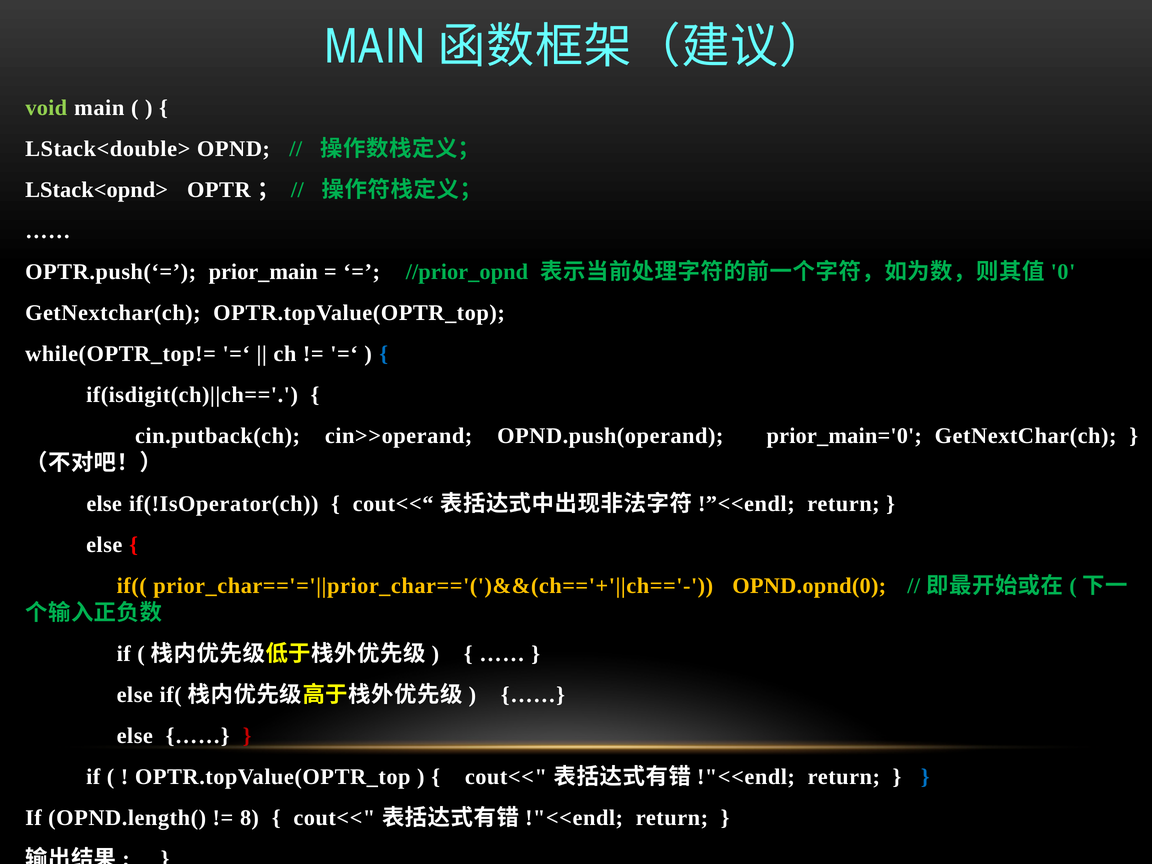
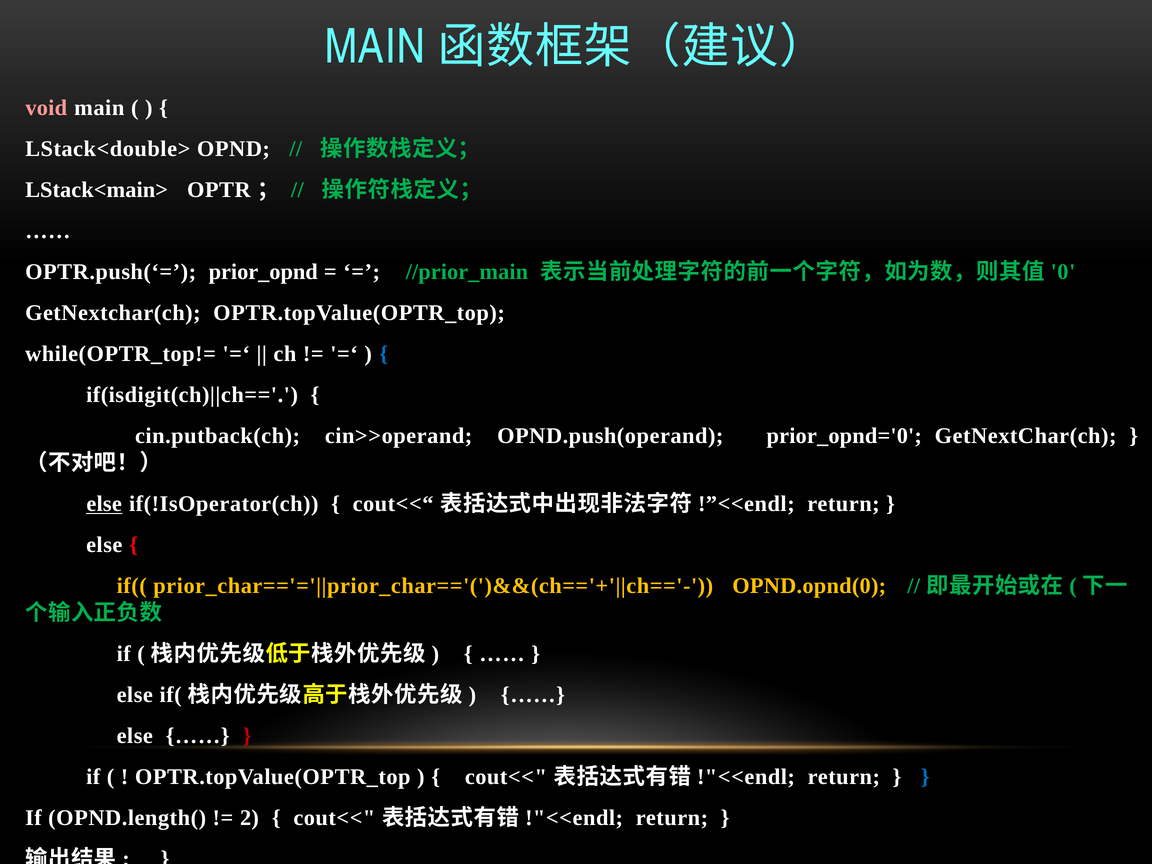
void colour: light green -> pink
LStack<opnd>: LStack<opnd> -> LStack<main>
prior_main: prior_main -> prior_opnd
//prior_opnd: //prior_opnd -> //prior_main
prior_main='0: prior_main='0 -> prior_opnd='0
else at (104, 504) underline: none -> present
8: 8 -> 2
